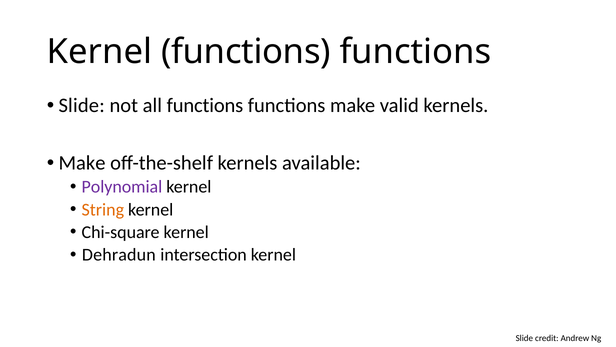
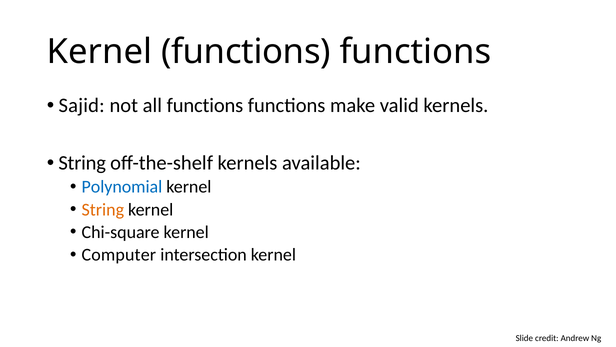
Slide at (82, 106): Slide -> Sajid
Make at (82, 163): Make -> String
Polynomial colour: purple -> blue
Dehradun: Dehradun -> Computer
